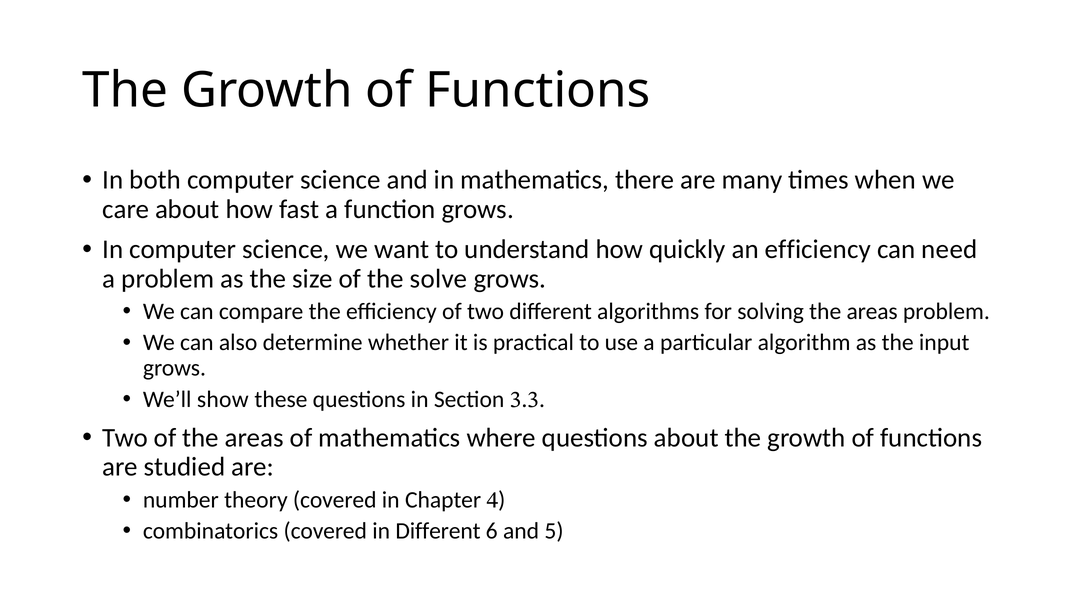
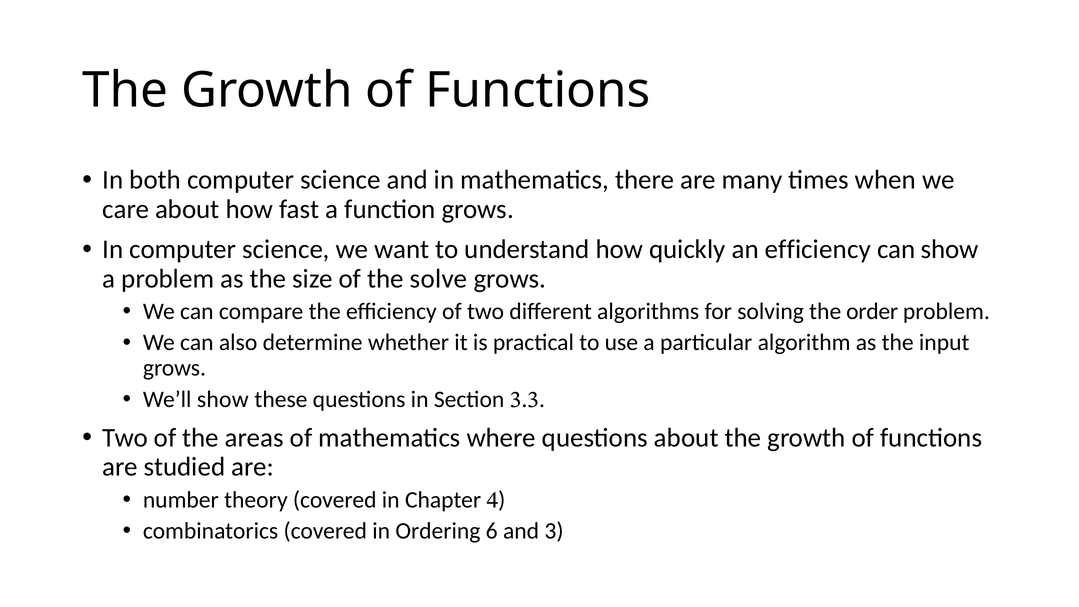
can need: need -> show
solving the areas: areas -> order
in Different: Different -> Ordering
5: 5 -> 3
